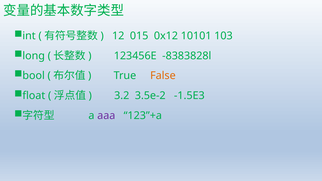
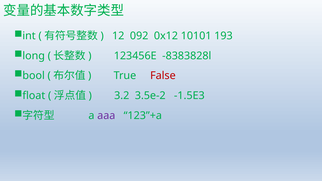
015: 015 -> 092
103: 103 -> 193
False colour: orange -> red
